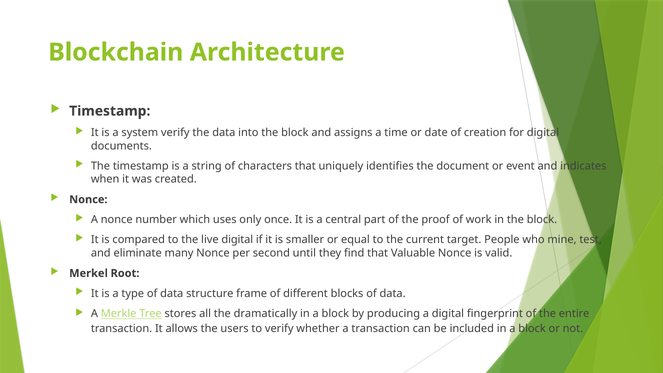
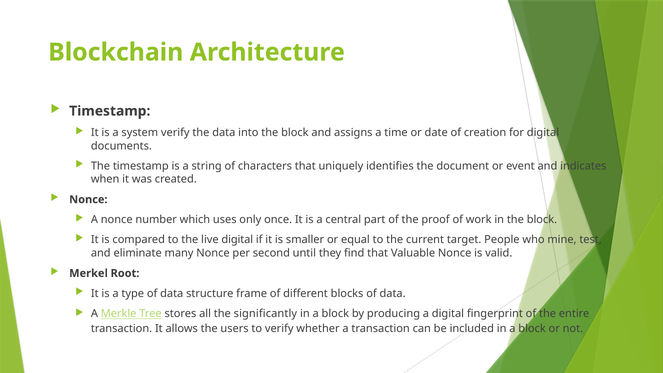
dramatically: dramatically -> significantly
